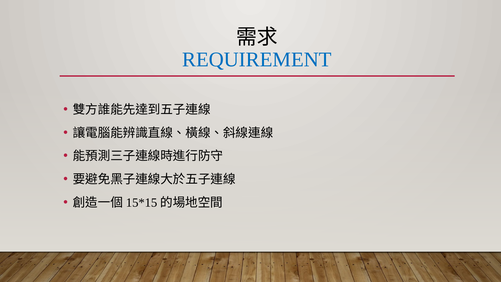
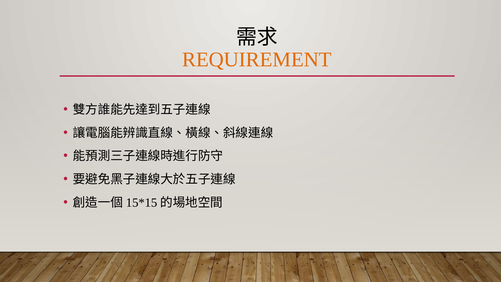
REQUIREMENT colour: blue -> orange
